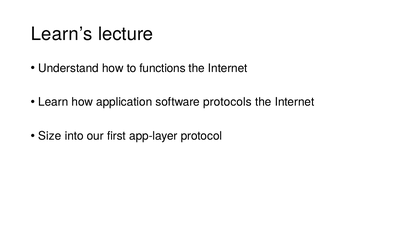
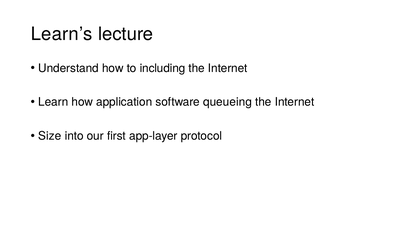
functions: functions -> including
protocols: protocols -> queueing
